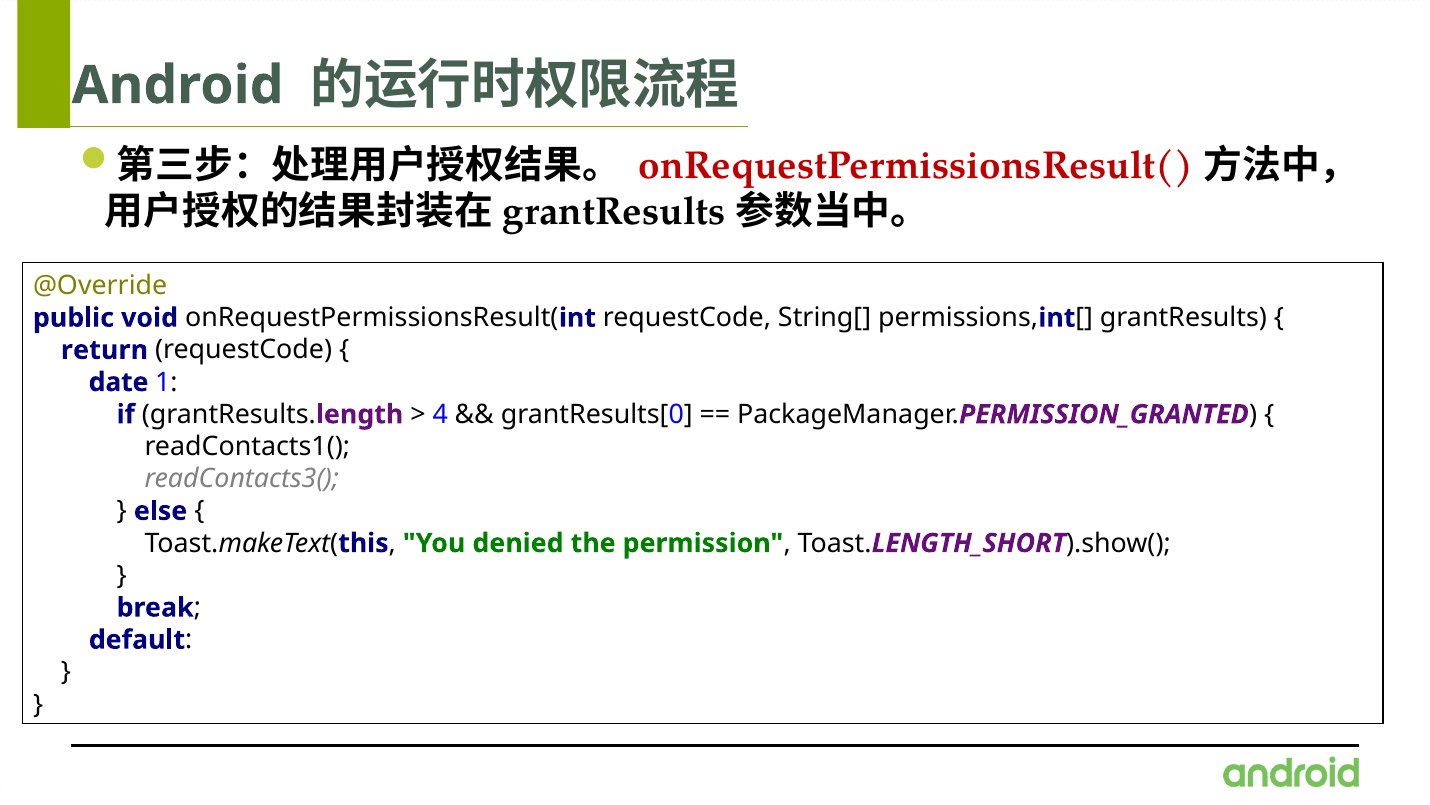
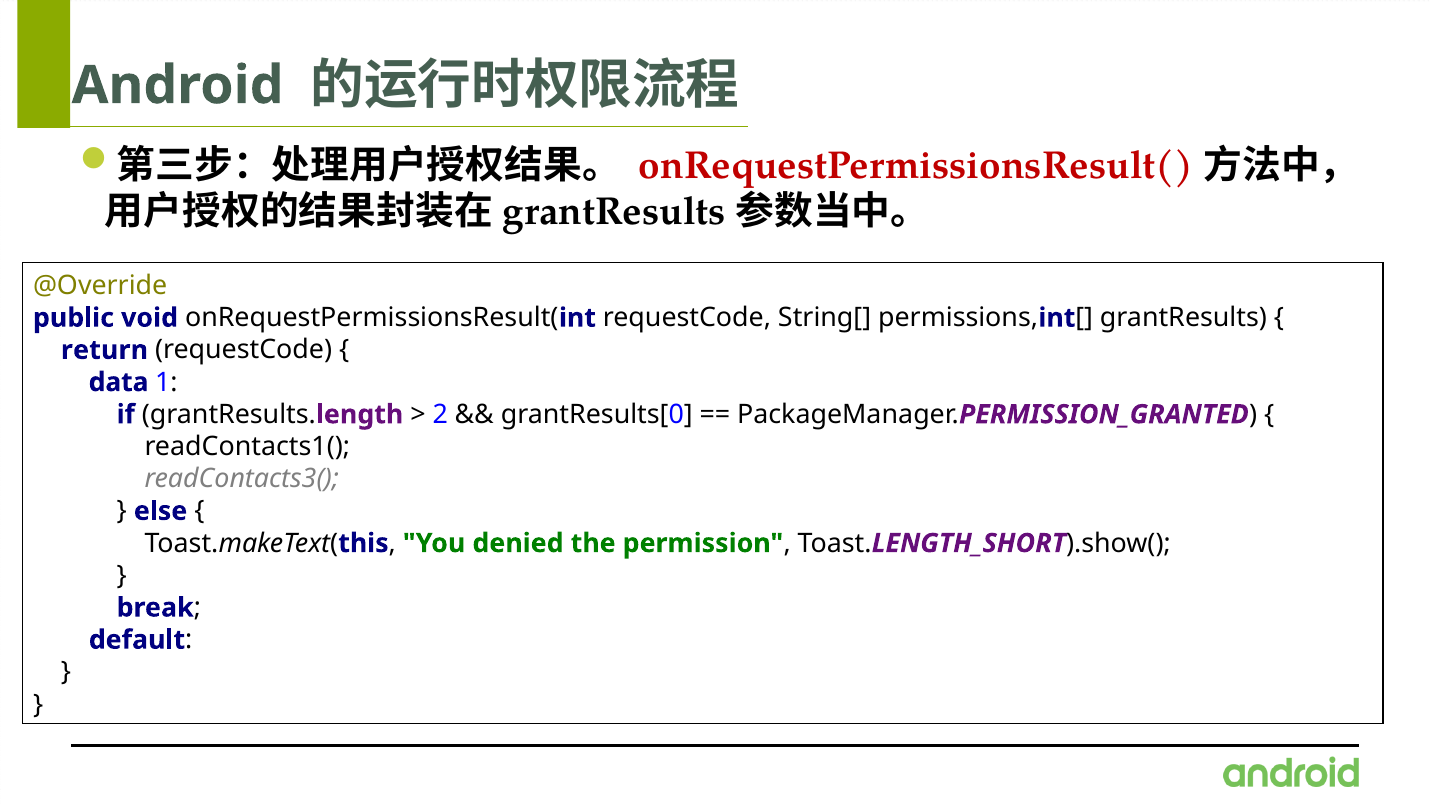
date: date -> data
4: 4 -> 2
